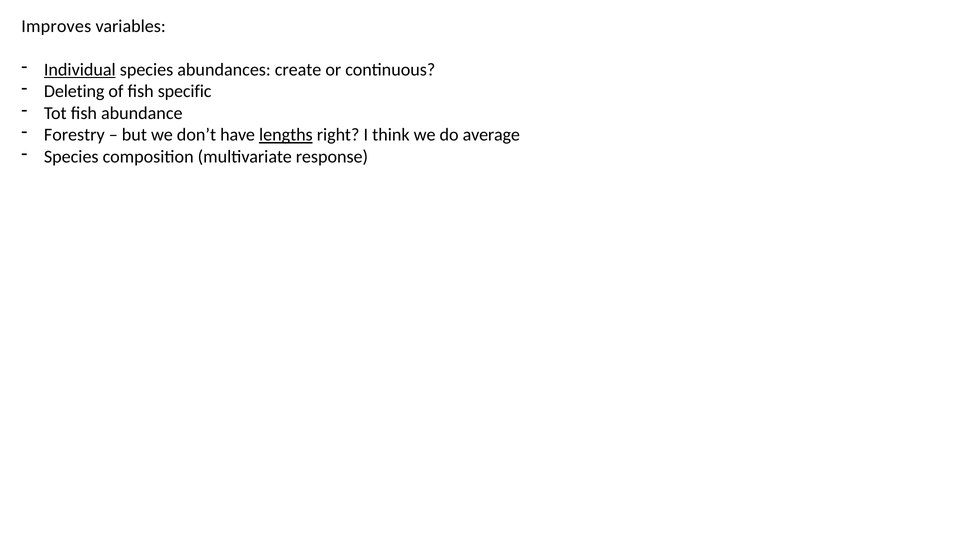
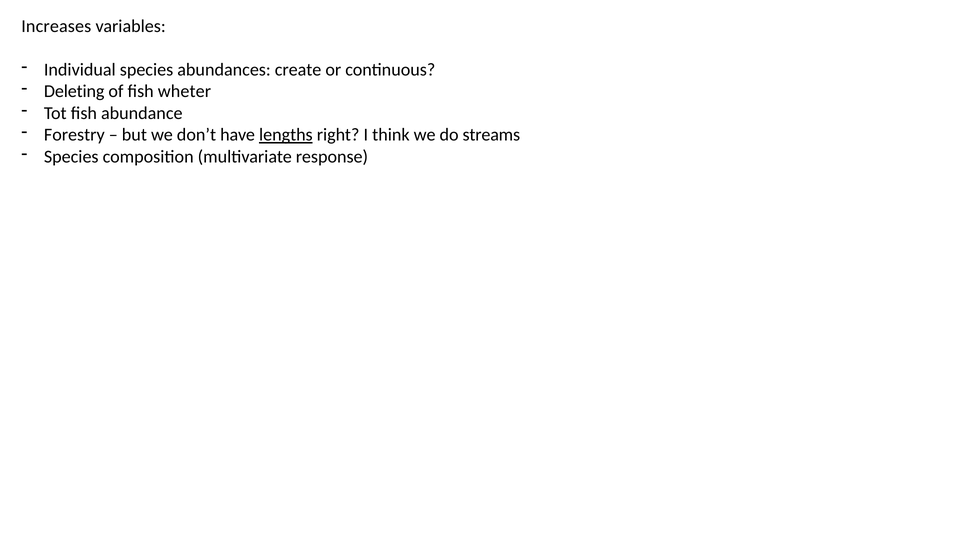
Improves: Improves -> Increases
Individual underline: present -> none
specific: specific -> wheter
average: average -> streams
